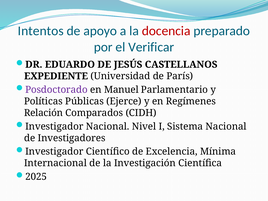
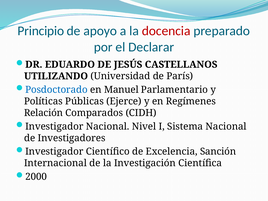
Intentos: Intentos -> Principio
Verificar: Verificar -> Declarar
EXPEDIENTE: EXPEDIENTE -> UTILIZANDO
Posdoctorado colour: purple -> blue
Mínima: Mínima -> Sanción
2025: 2025 -> 2000
